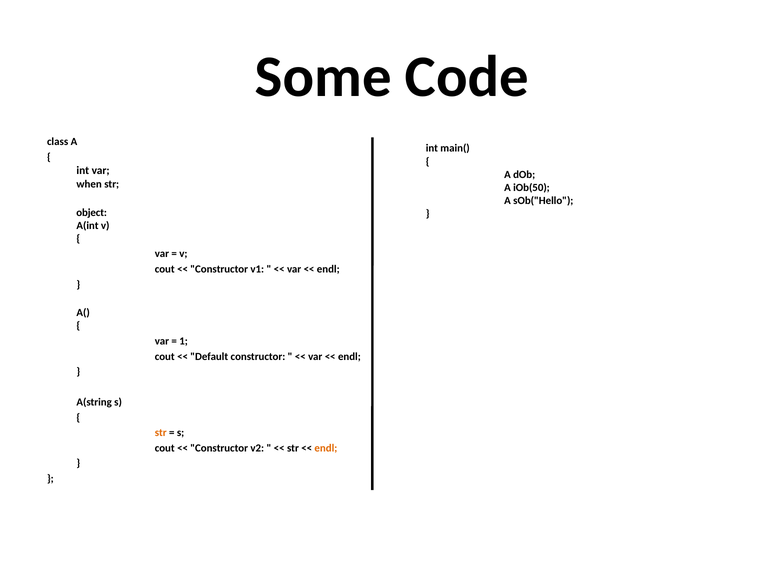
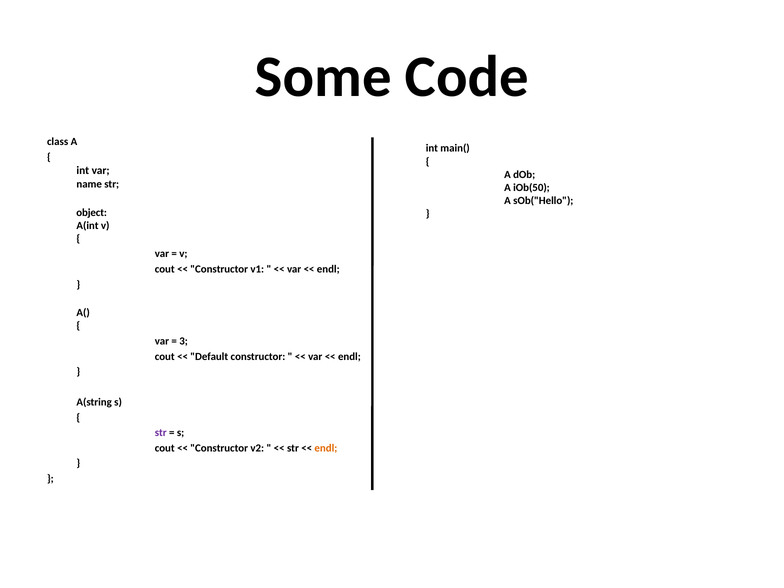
when: when -> name
1: 1 -> 3
str at (161, 433) colour: orange -> purple
